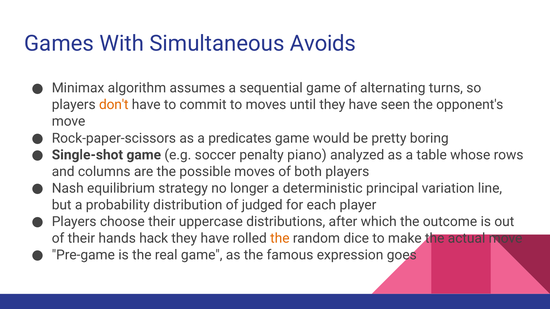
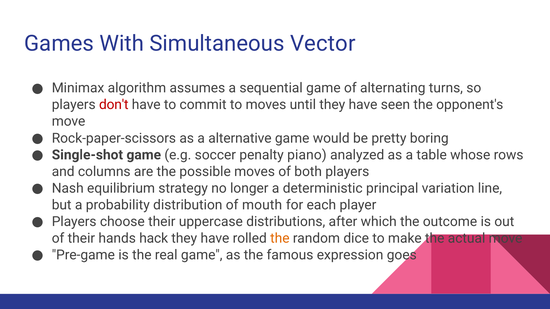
Avoids: Avoids -> Vector
don't colour: orange -> red
predicates: predicates -> alternative
judged: judged -> mouth
